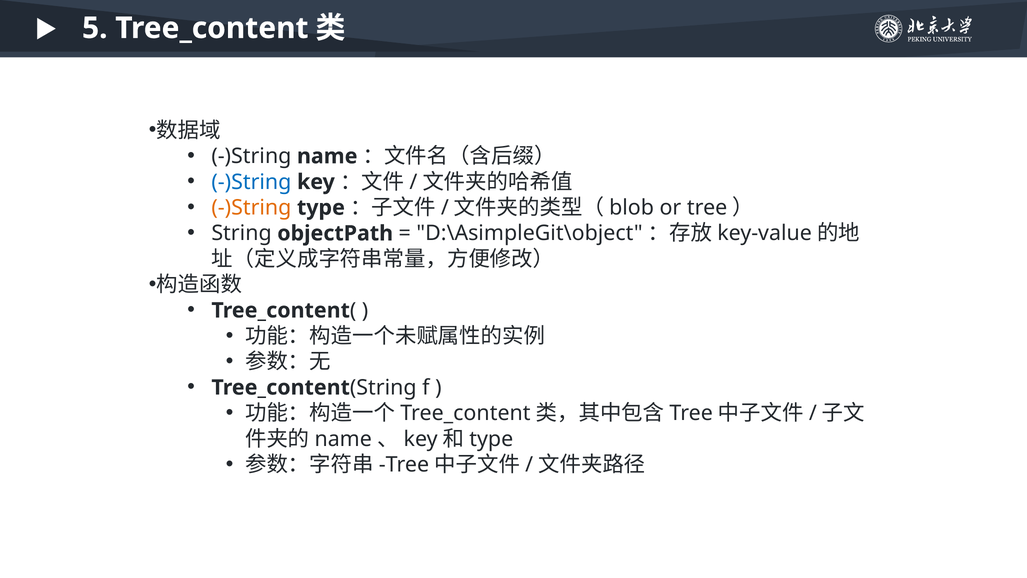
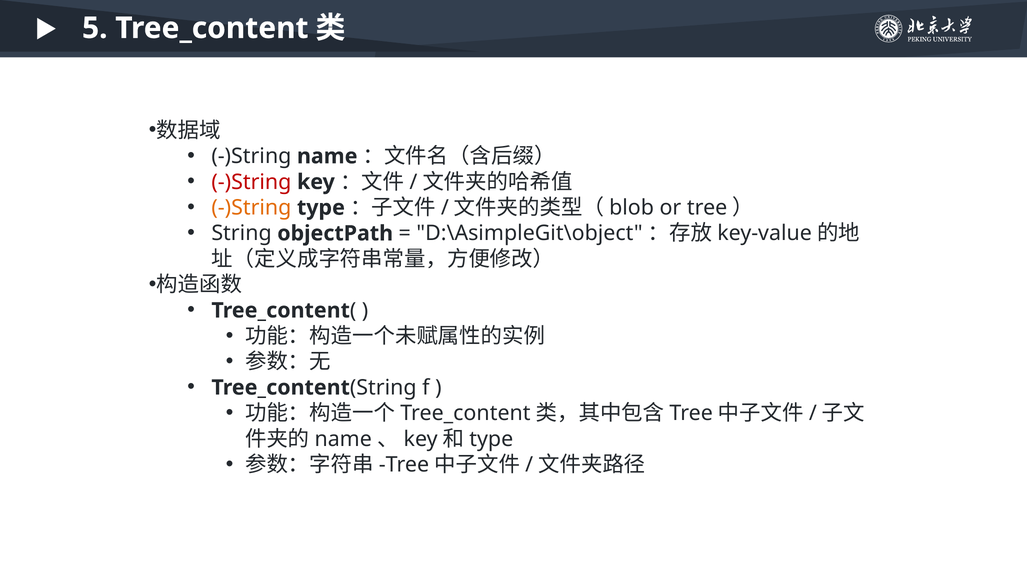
-)String at (251, 182) colour: blue -> red
